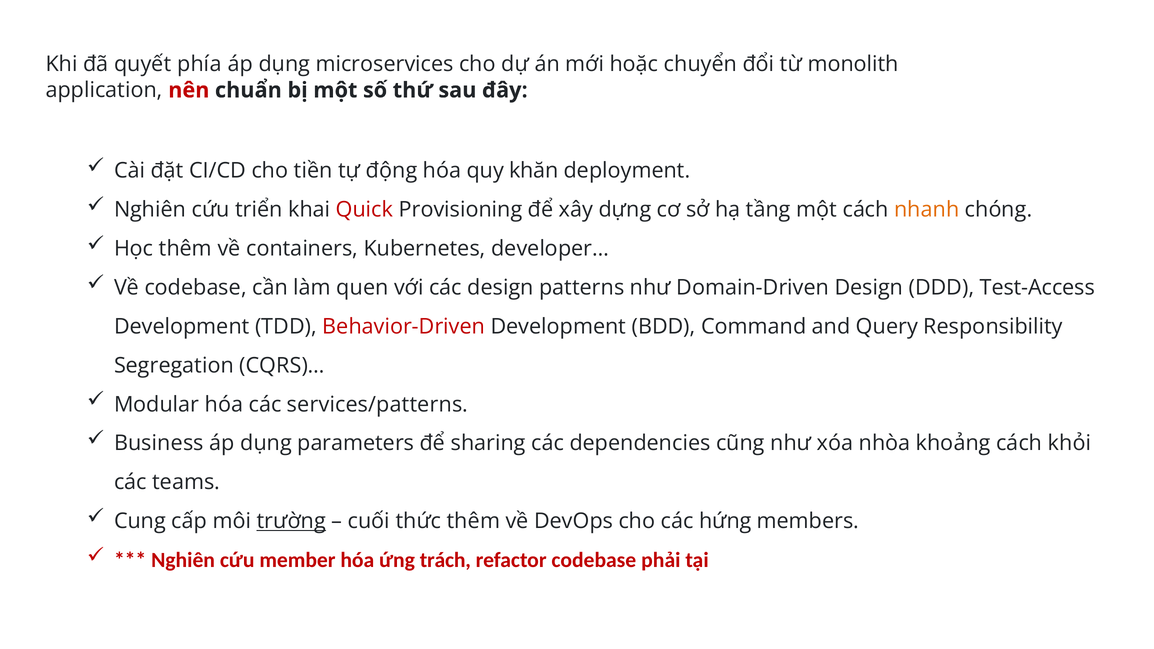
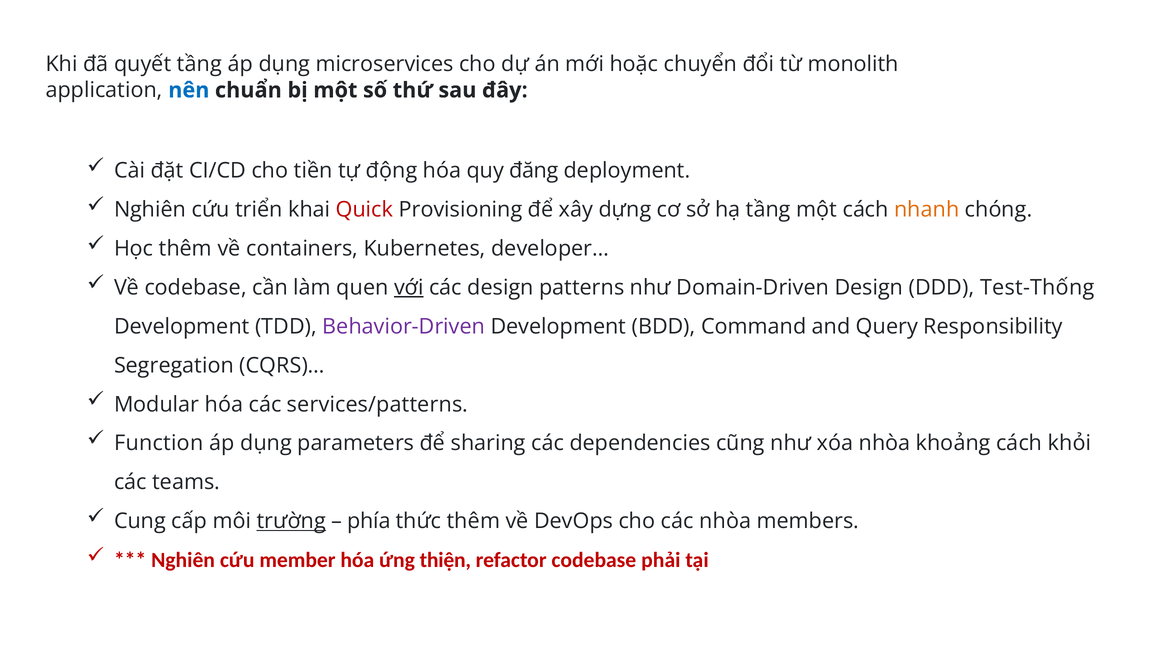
quyết phía: phía -> tầng
nên colour: red -> blue
khăn: khăn -> đăng
với underline: none -> present
Test-Access: Test-Access -> Test-Thống
Behavior-Driven colour: red -> purple
Business: Business -> Function
cuối: cuối -> phía
các hứng: hứng -> nhòa
trách: trách -> thiện
